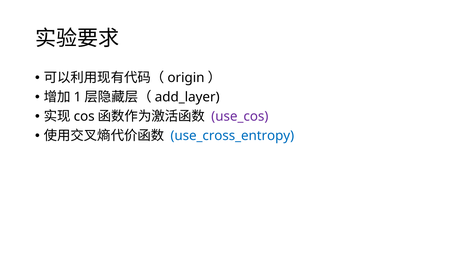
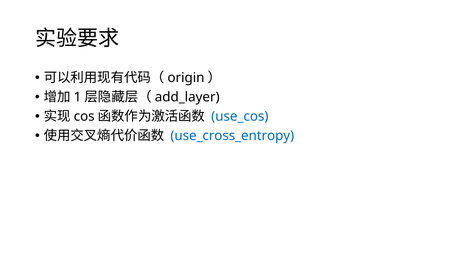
use_cos colour: purple -> blue
